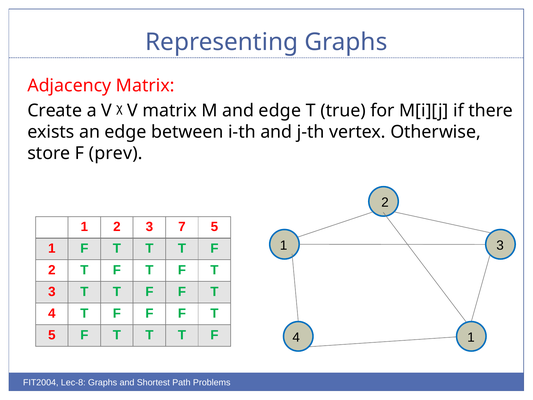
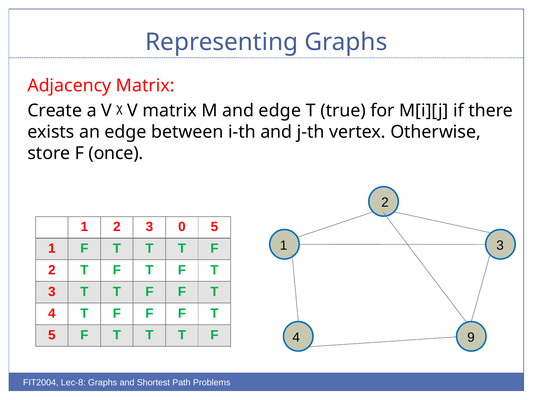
prev: prev -> once
7: 7 -> 0
4 1: 1 -> 9
